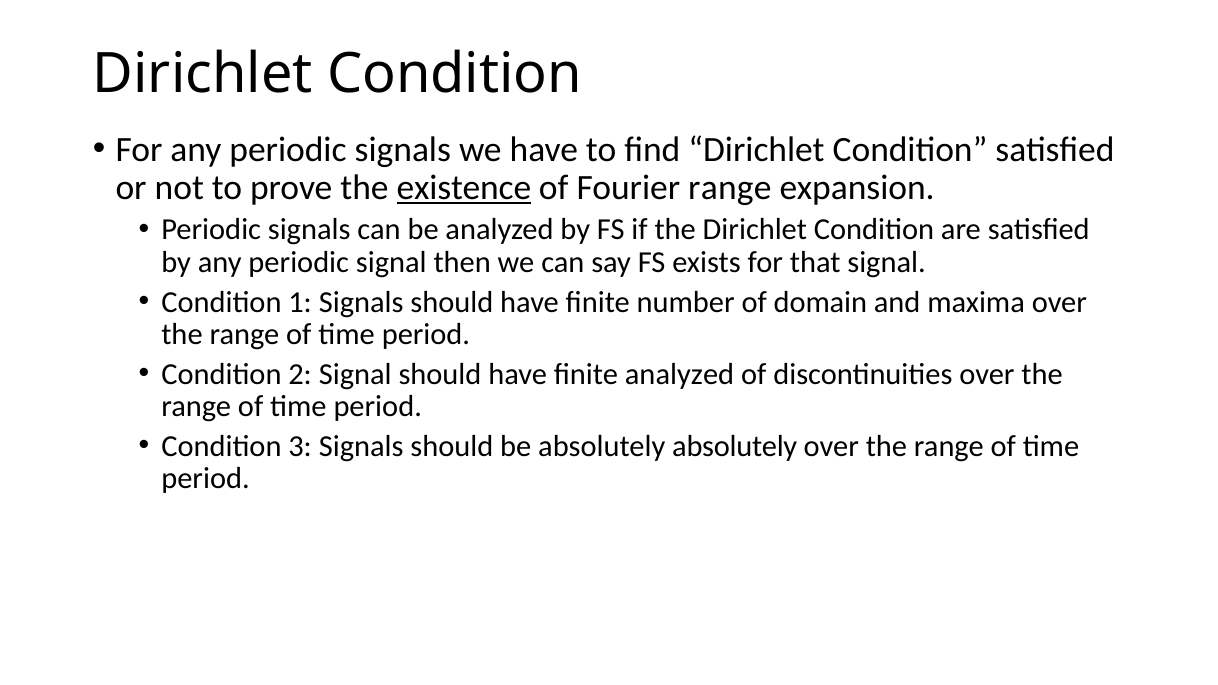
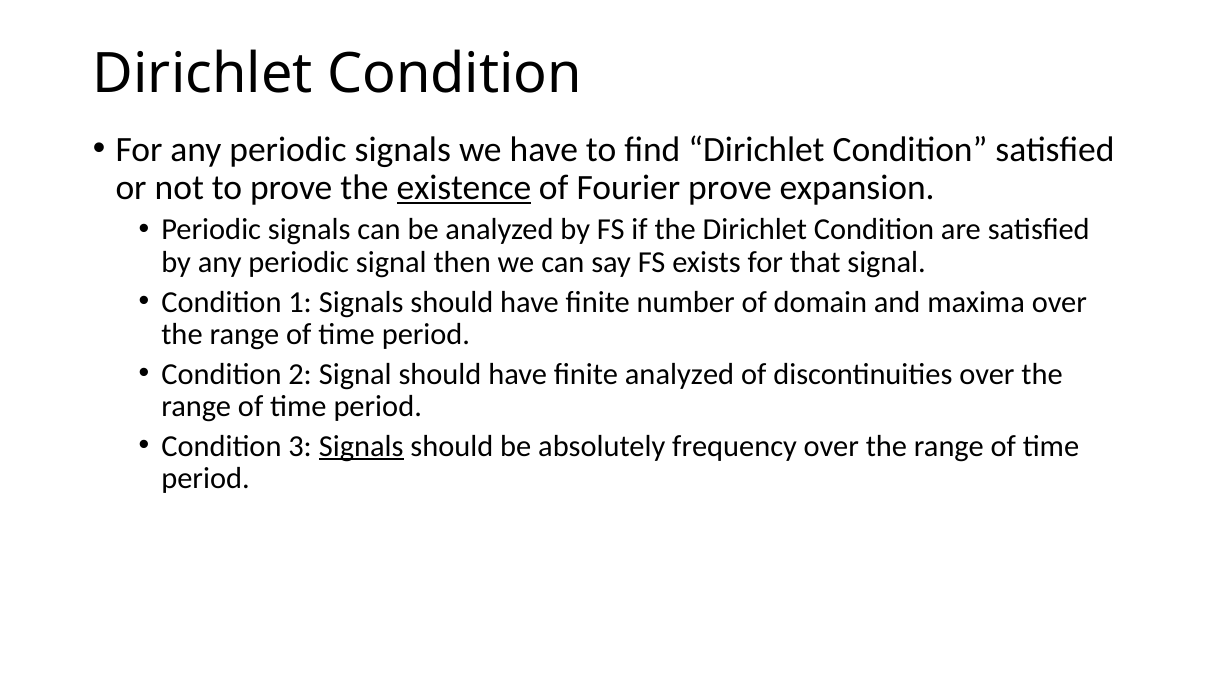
Fourier range: range -> prove
Signals at (361, 446) underline: none -> present
absolutely absolutely: absolutely -> frequency
